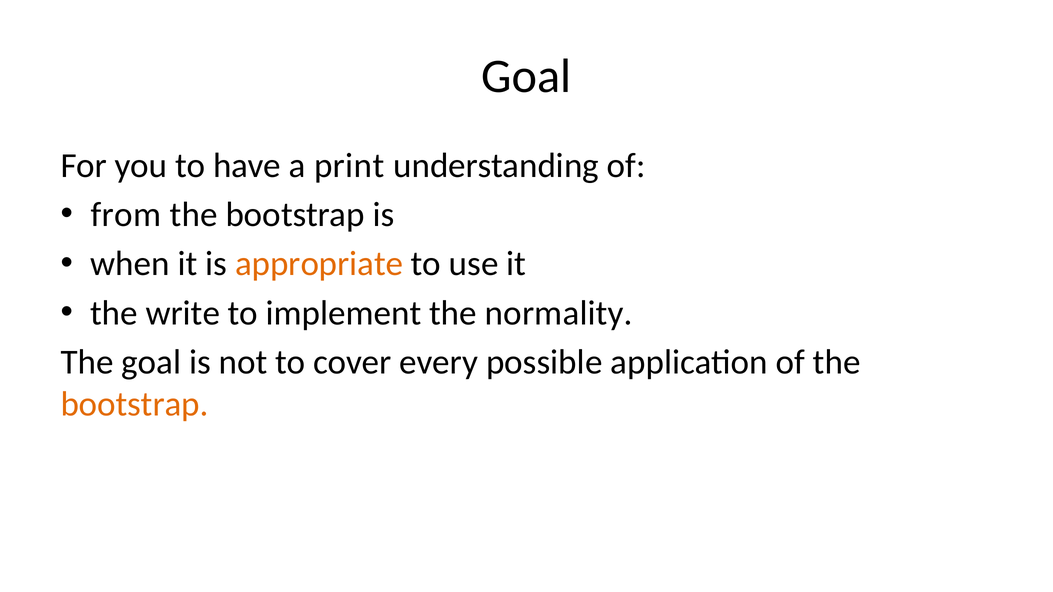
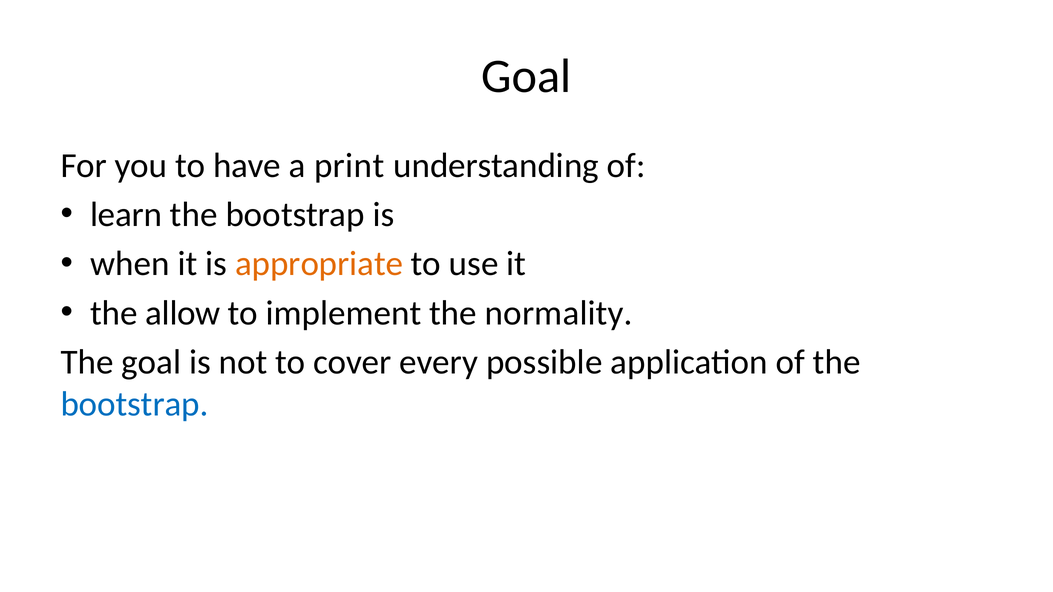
from: from -> learn
write: write -> allow
bootstrap at (135, 404) colour: orange -> blue
